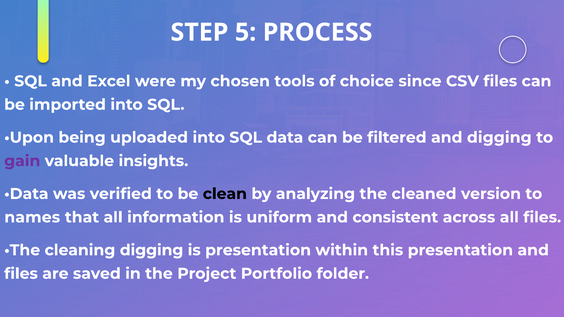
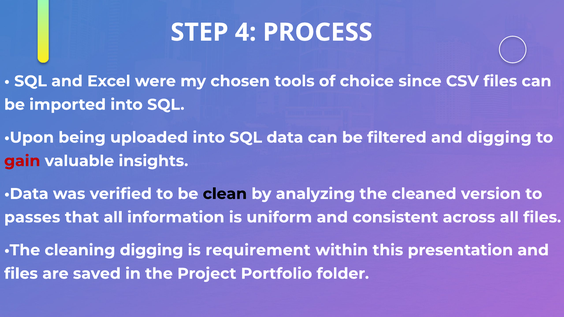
5: 5 -> 4
gain colour: purple -> red
names: names -> passes
is presentation: presentation -> requirement
